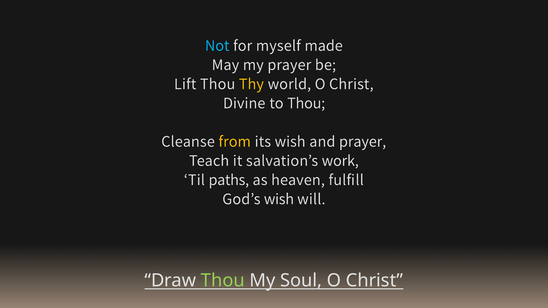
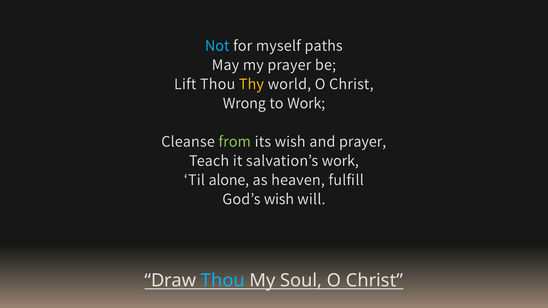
made: made -> paths
Divine: Divine -> Wrong
to Thou: Thou -> Work
from colour: yellow -> light green
paths: paths -> alone
Thou at (223, 281) colour: light green -> light blue
